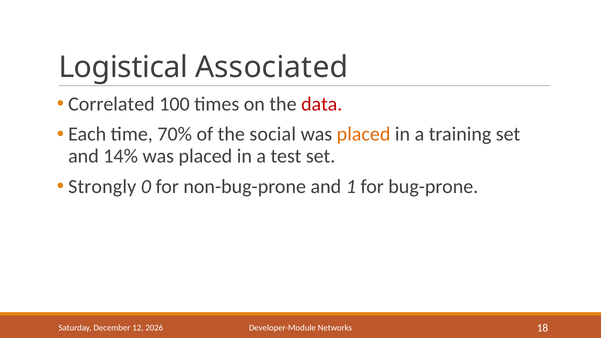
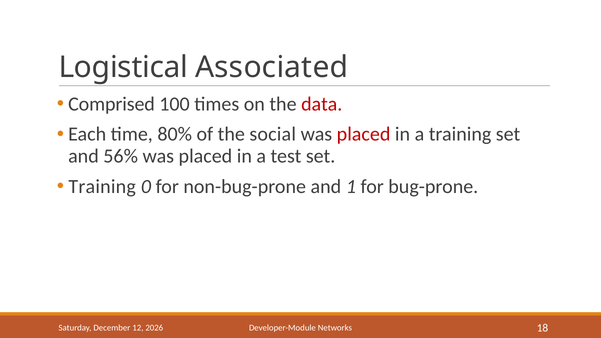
Correlated: Correlated -> Comprised
70%: 70% -> 80%
placed at (364, 134) colour: orange -> red
14%: 14% -> 56%
Strongly at (102, 186): Strongly -> Training
